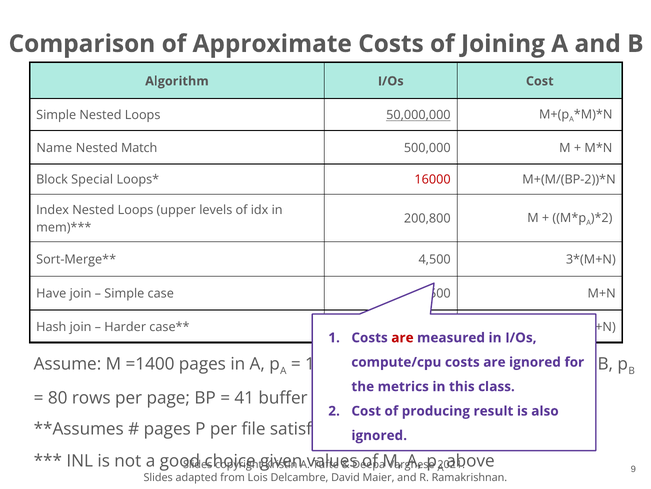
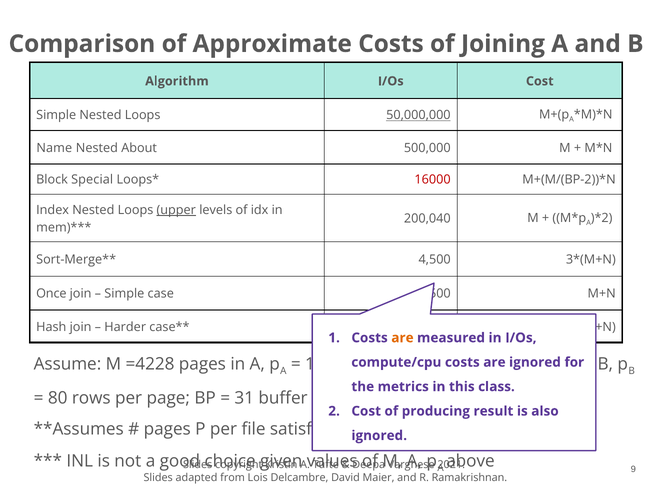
Match: Match -> About
upper underline: none -> present
200,800: 200,800 -> 200,040
Have: Have -> Once
are at (402, 337) colour: red -> orange
=1400: =1400 -> =4228
41: 41 -> 31
